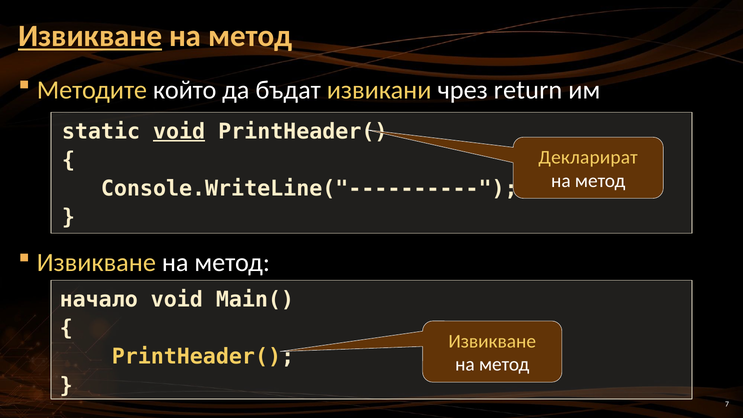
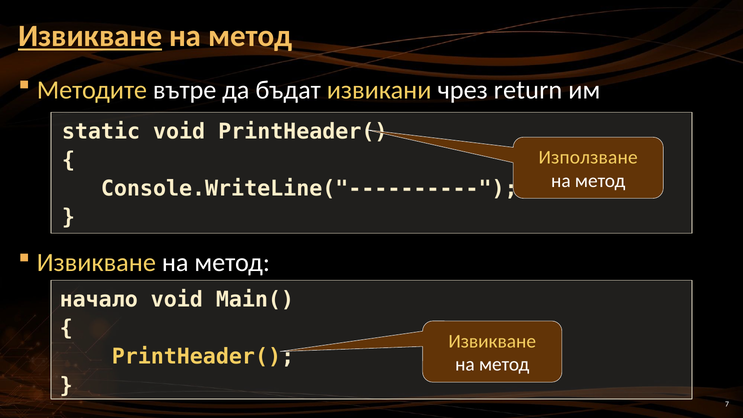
който: който -> вътре
void at (179, 131) underline: present -> none
Декларират: Декларират -> Използване
